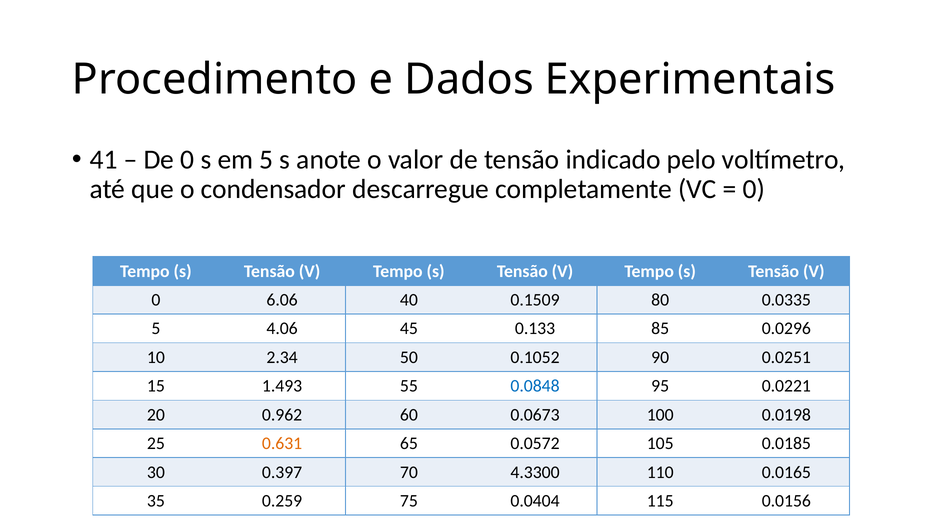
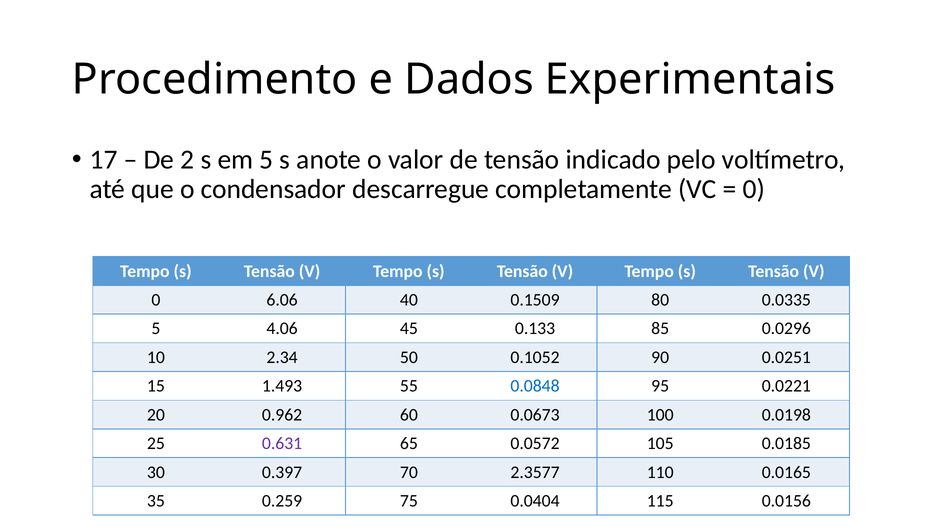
41: 41 -> 17
De 0: 0 -> 2
0.631 colour: orange -> purple
4.3300: 4.3300 -> 2.3577
